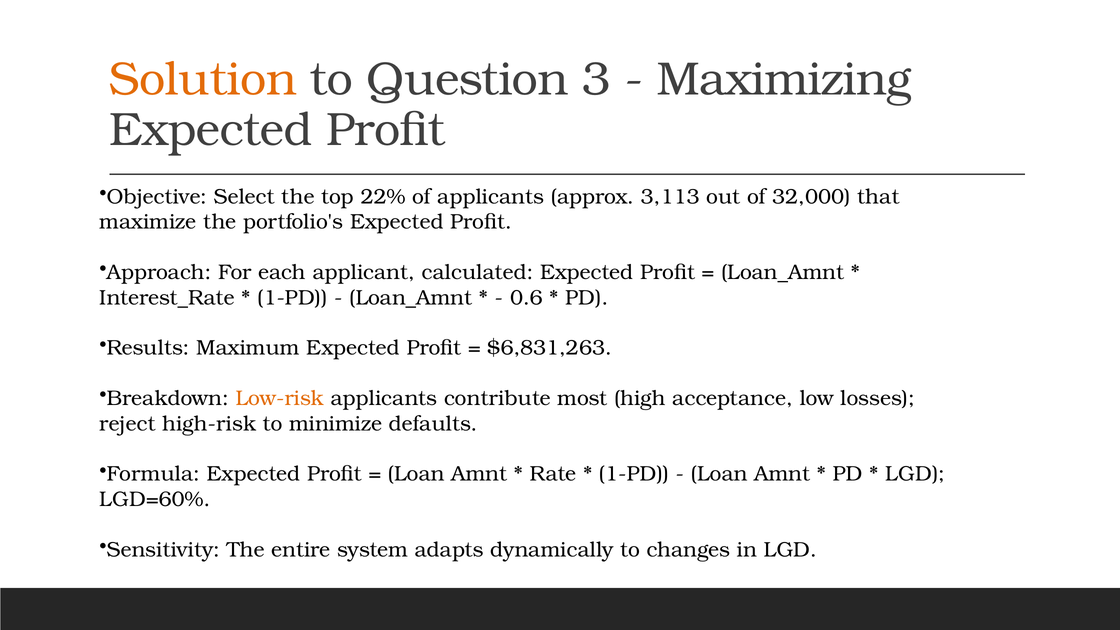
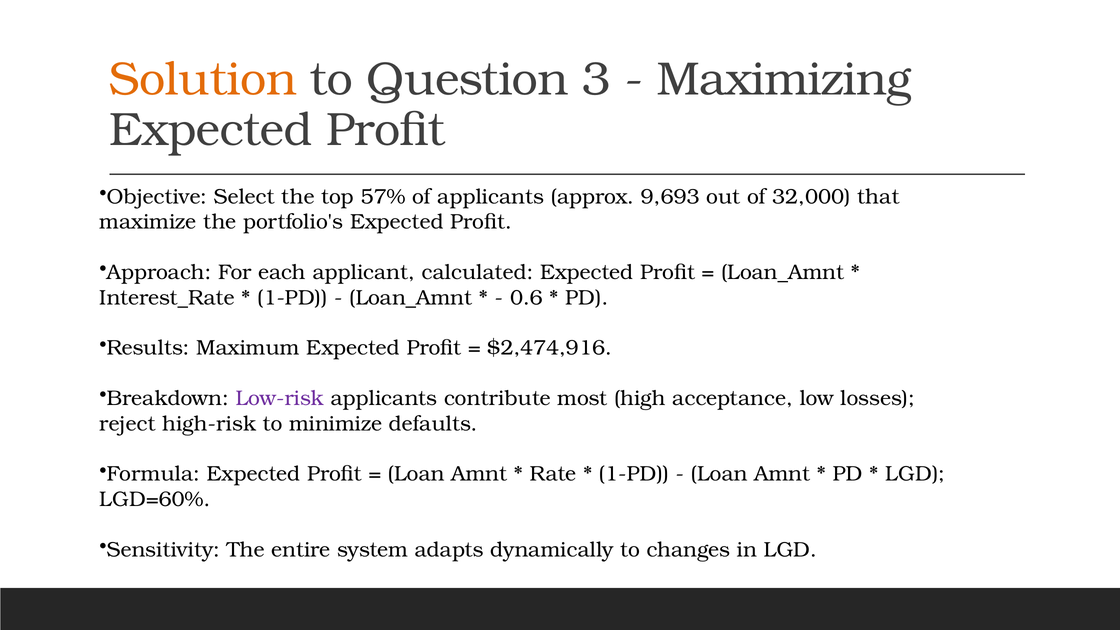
22%: 22% -> 57%
3,113: 3,113 -> 9,693
$6,831,263: $6,831,263 -> $2,474,916
Low-risk colour: orange -> purple
